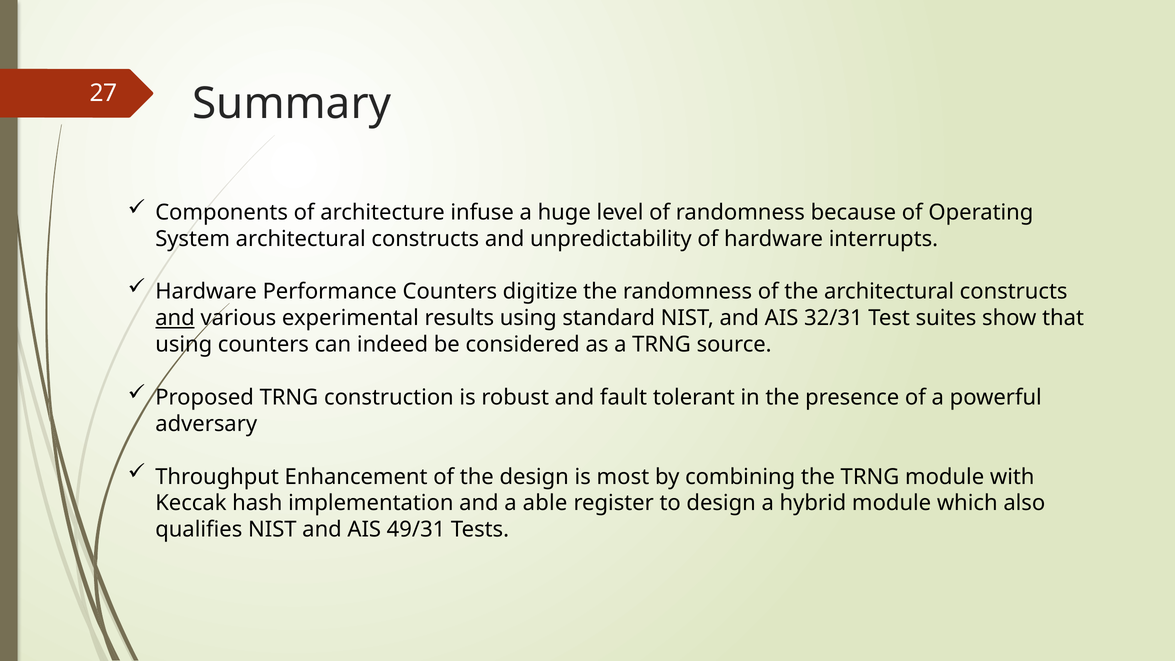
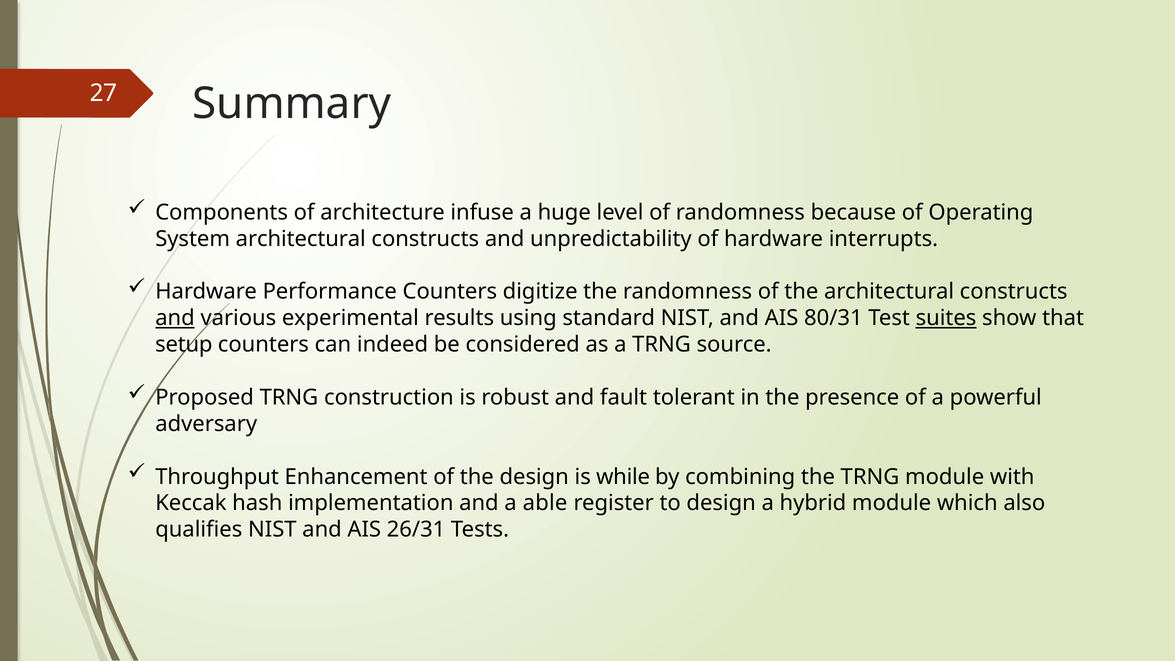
32/31: 32/31 -> 80/31
suites underline: none -> present
using at (184, 345): using -> setup
most: most -> while
49/31: 49/31 -> 26/31
